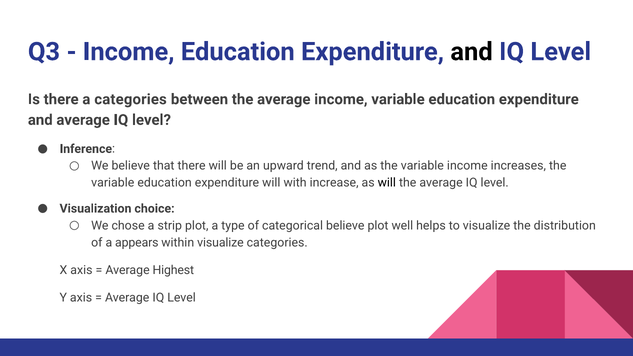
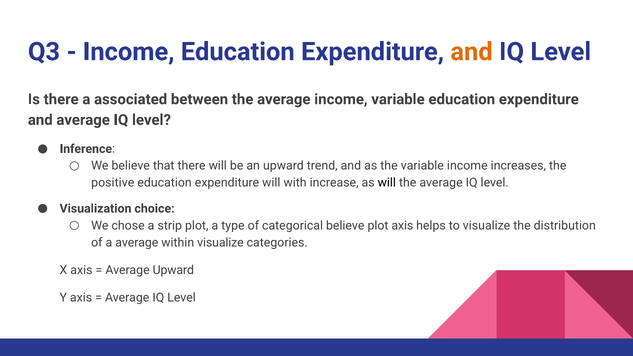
and at (472, 52) colour: black -> orange
a categories: categories -> associated
variable at (113, 183): variable -> positive
plot well: well -> axis
a appears: appears -> average
Average Highest: Highest -> Upward
